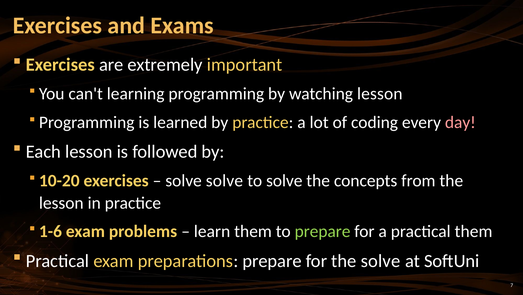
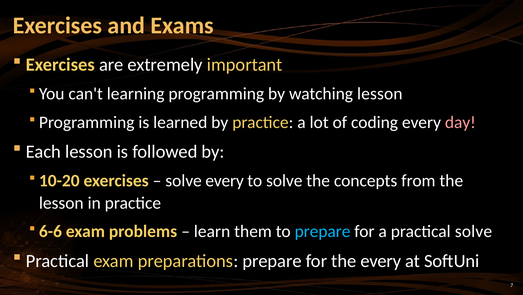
solve solve: solve -> every
1-6: 1-6 -> 6-6
prepare at (323, 231) colour: light green -> light blue
practical them: them -> solve
the solve: solve -> every
